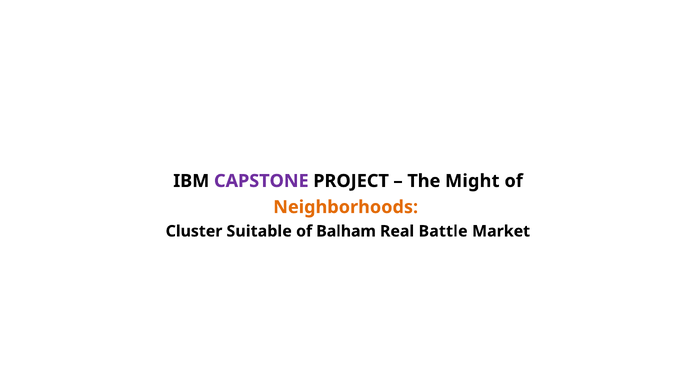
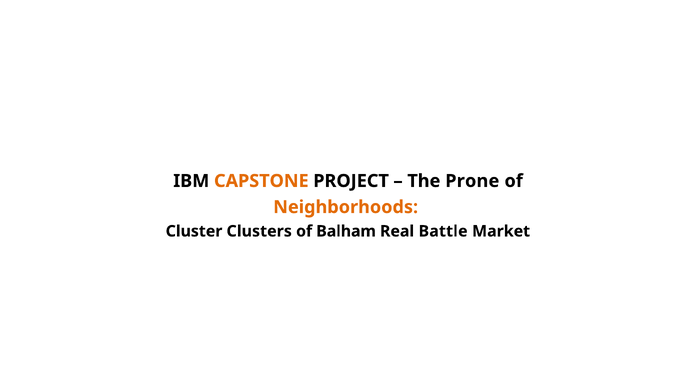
CAPSTONE colour: purple -> orange
Might: Might -> Prone
Suitable: Suitable -> Clusters
